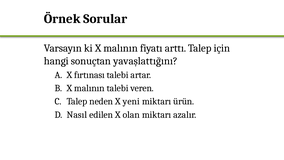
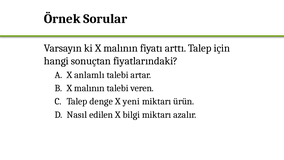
yavaşlattığını: yavaşlattığını -> fiyatlarındaki
fırtınası: fırtınası -> anlamlı
neden: neden -> denge
olan: olan -> bilgi
